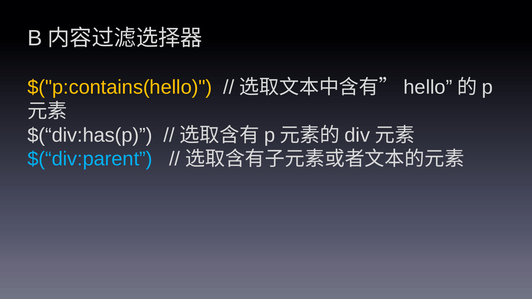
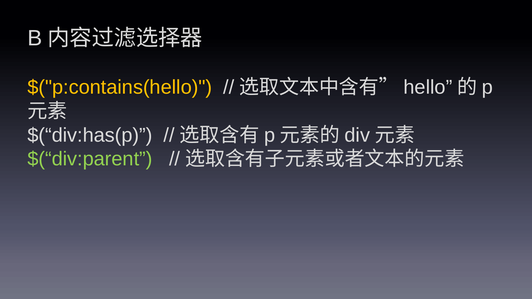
$(“div:parent colour: light blue -> light green
